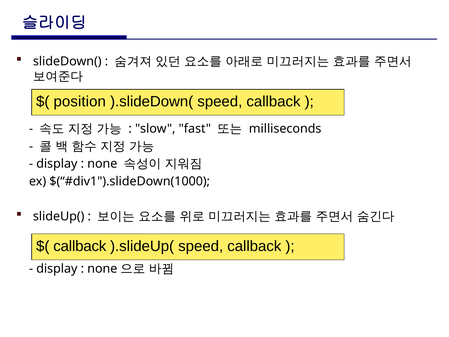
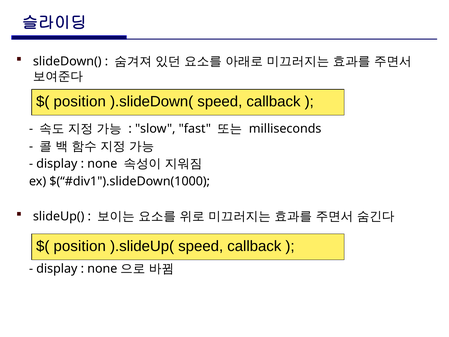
callback at (80, 246): callback -> position
